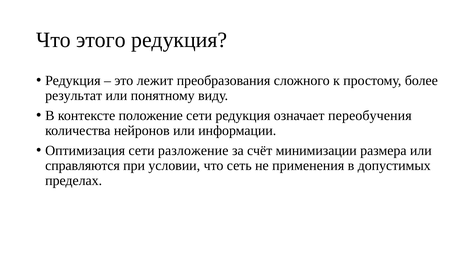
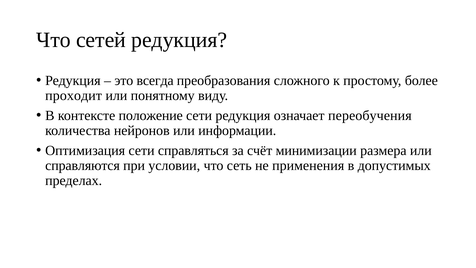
этого: этого -> сетей
лежит: лежит -> всегда
результат: результат -> проходит
разложение: разложение -> справляться
